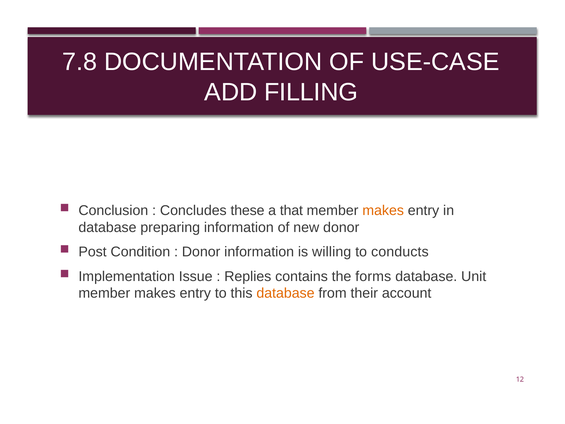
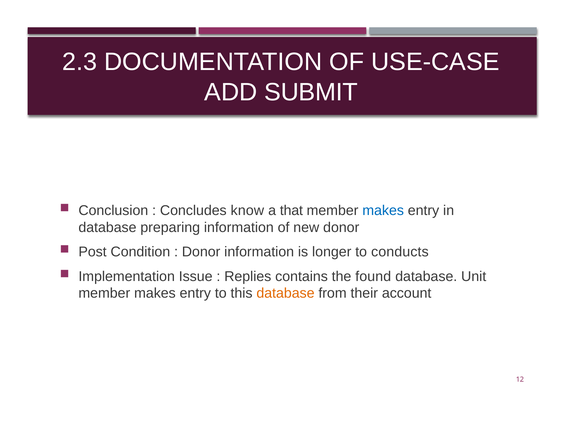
7.8: 7.8 -> 2.3
FILLING: FILLING -> SUBMIT
these: these -> know
makes at (383, 210) colour: orange -> blue
willing: willing -> longer
forms: forms -> found
